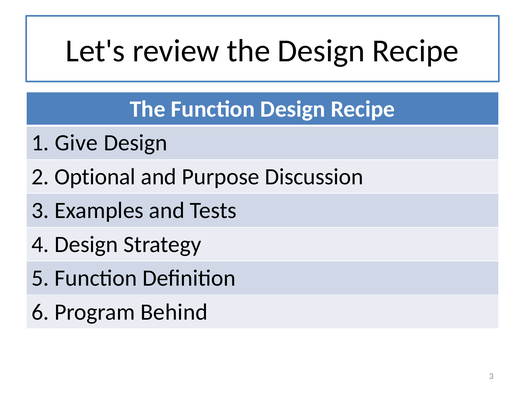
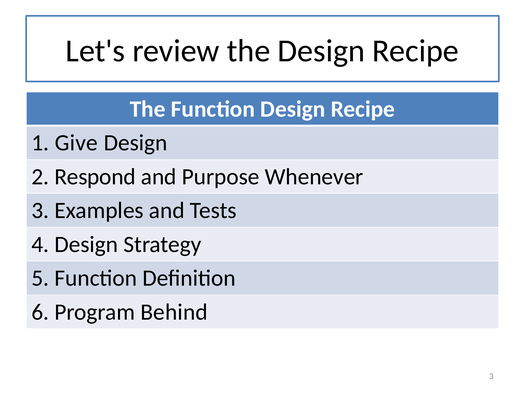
Optional: Optional -> Respond
Discussion: Discussion -> Whenever
